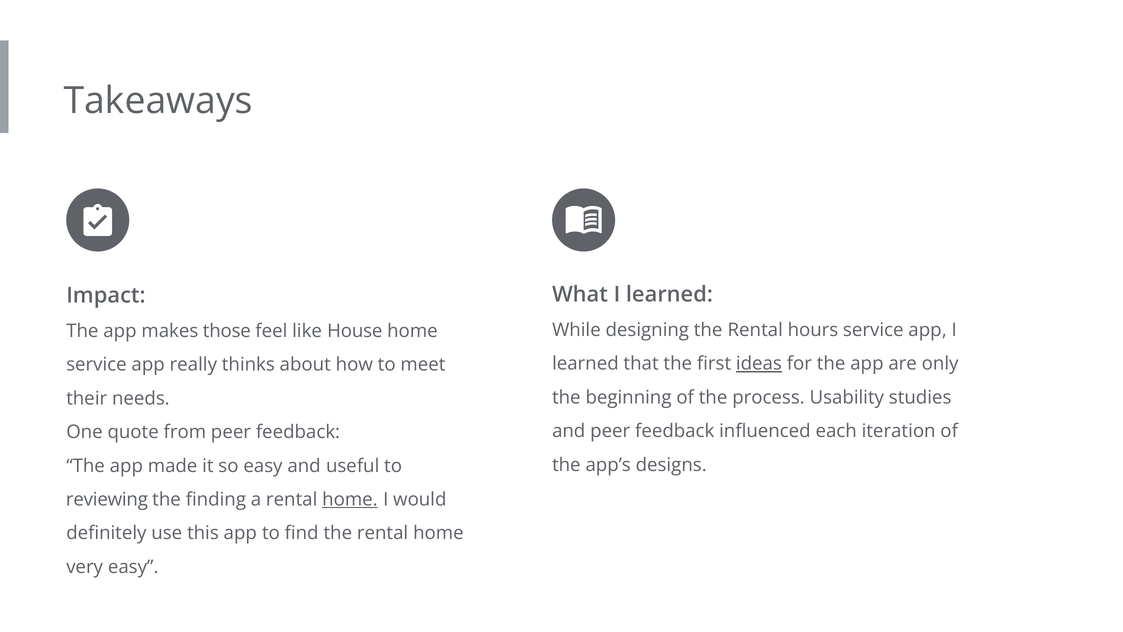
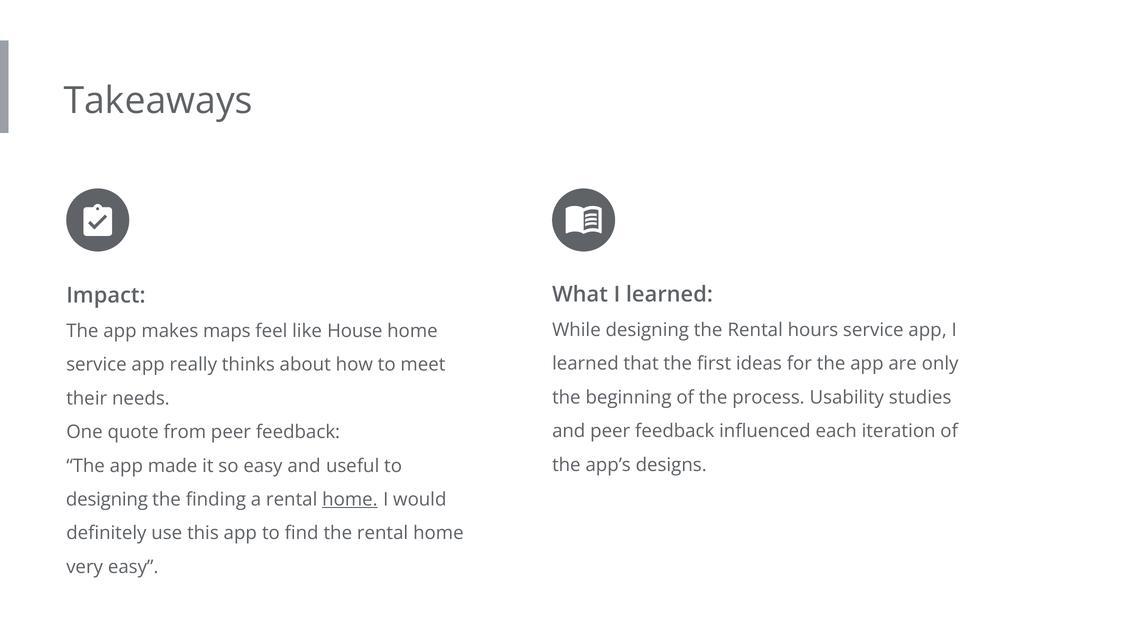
those: those -> maps
ideas underline: present -> none
reviewing at (107, 499): reviewing -> designing
